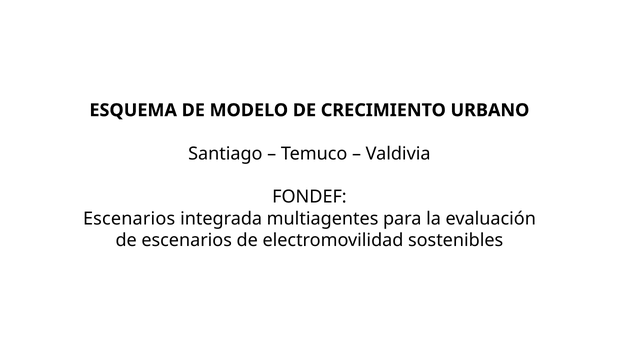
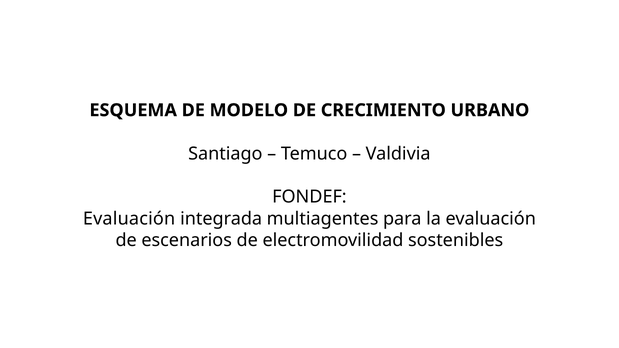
Escenarios at (129, 219): Escenarios -> Evaluación
